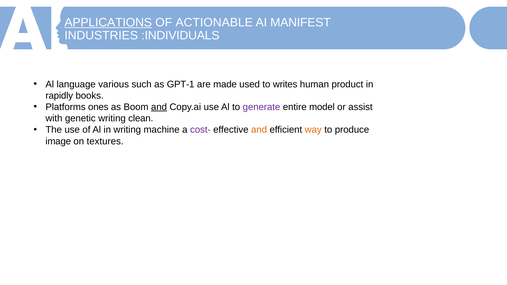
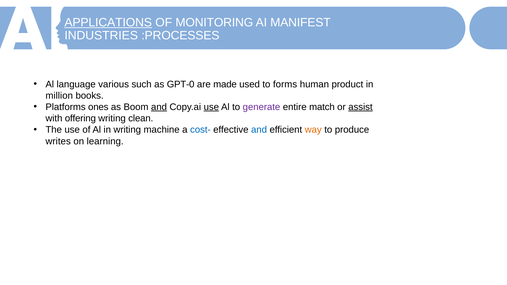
ACTIONABLE: ACTIONABLE -> MONITORING
:INDIVIDUALS: :INDIVIDUALS -> :PROCESSES
GPT-1: GPT-1 -> GPT-0
writes: writes -> forms
rapidly: rapidly -> million
use at (211, 107) underline: none -> present
model: model -> match
assist underline: none -> present
genetic: genetic -> offering
cost- colour: purple -> blue
and at (259, 130) colour: orange -> blue
image: image -> writes
textures: textures -> learning
